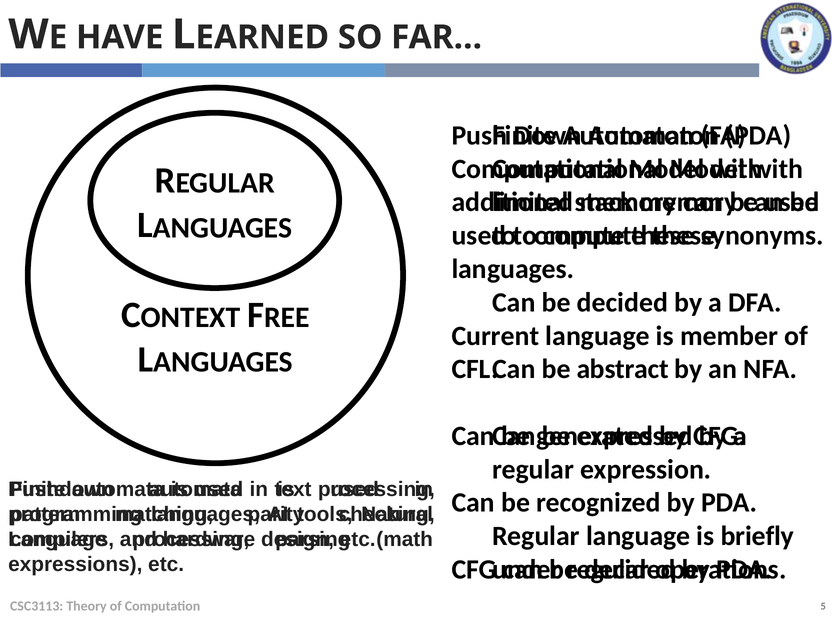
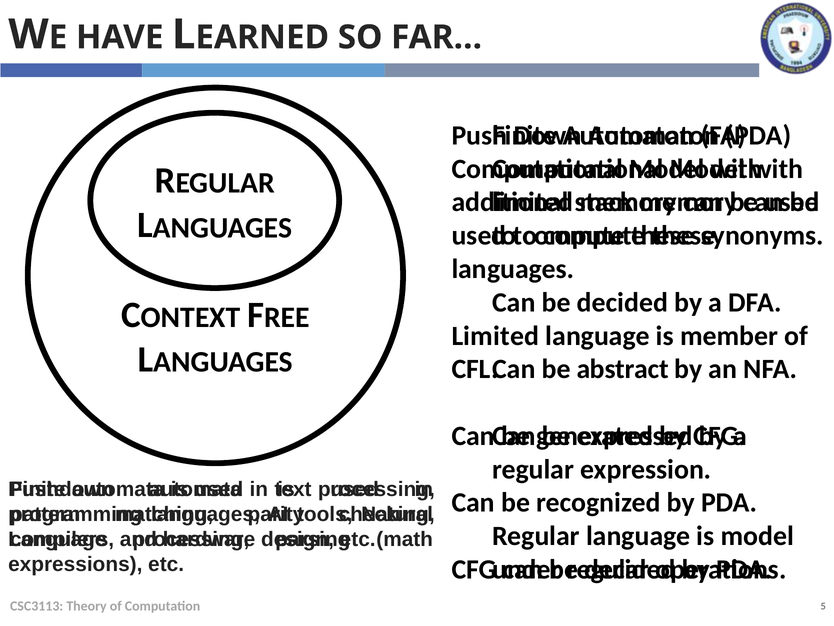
Current at (495, 336): Current -> Limited
is briefly: briefly -> model
